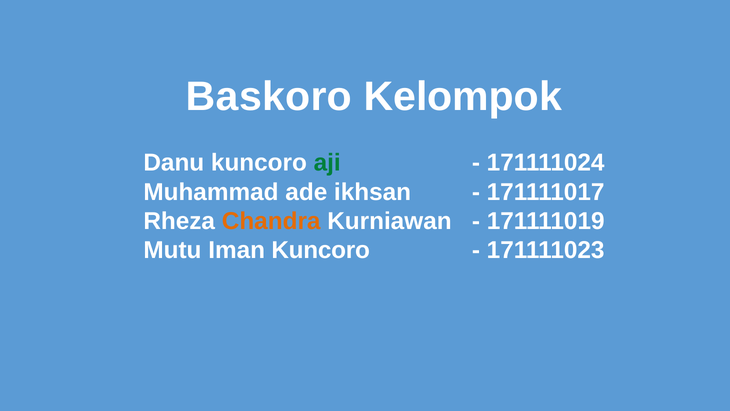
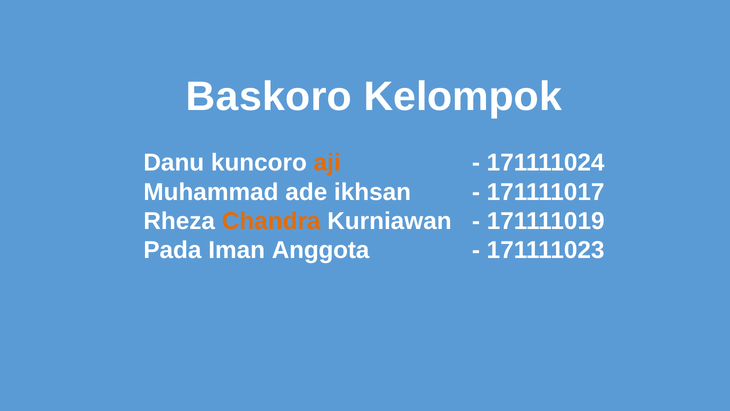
aji colour: green -> orange
Mutu: Mutu -> Pada
Iman Kuncoro: Kuncoro -> Anggota
